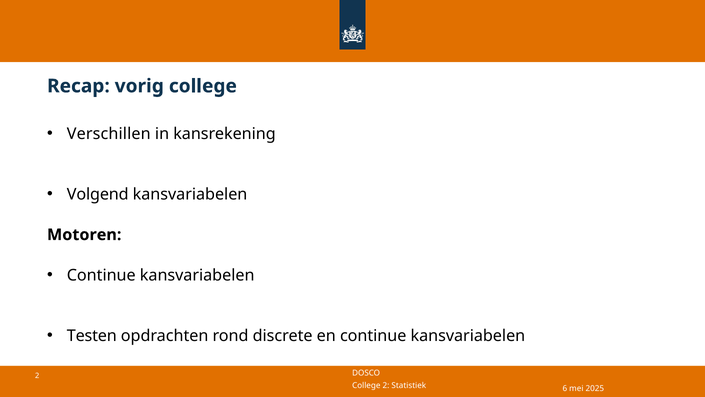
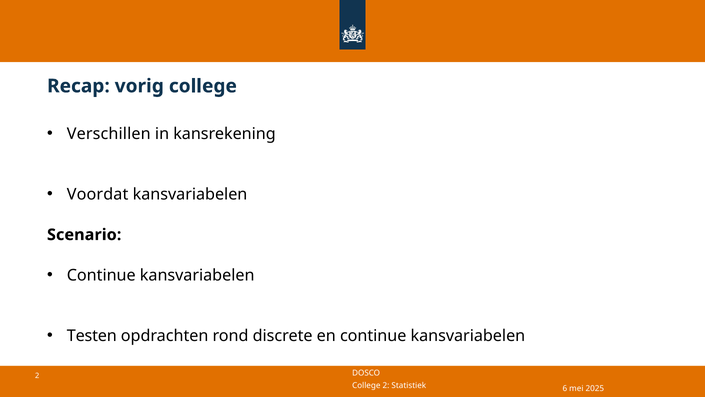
Volgend: Volgend -> Voordat
Motoren: Motoren -> Scenario
